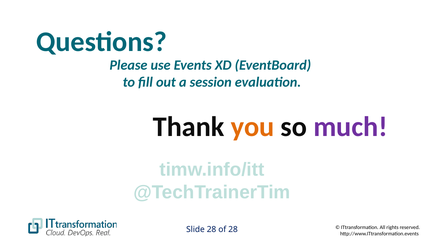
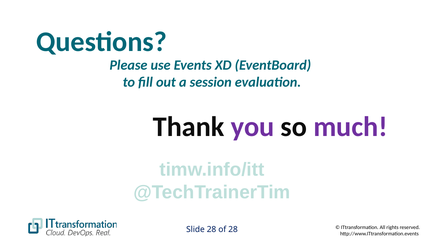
you colour: orange -> purple
